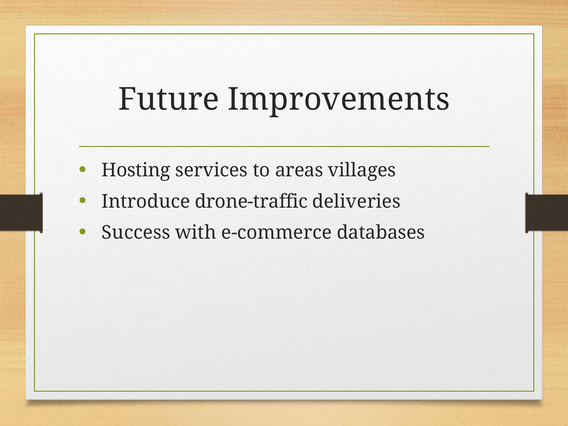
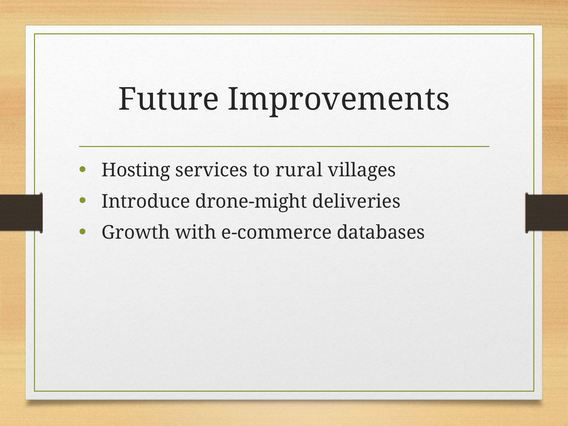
areas: areas -> rural
drone-traffic: drone-traffic -> drone-might
Success: Success -> Growth
